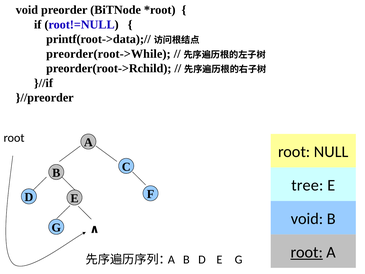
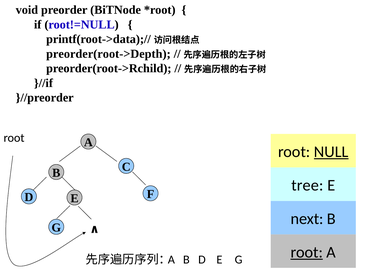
preorder(root->While: preorder(root->While -> preorder(root->Depth
NULL underline: none -> present
void at (307, 219): void -> next
